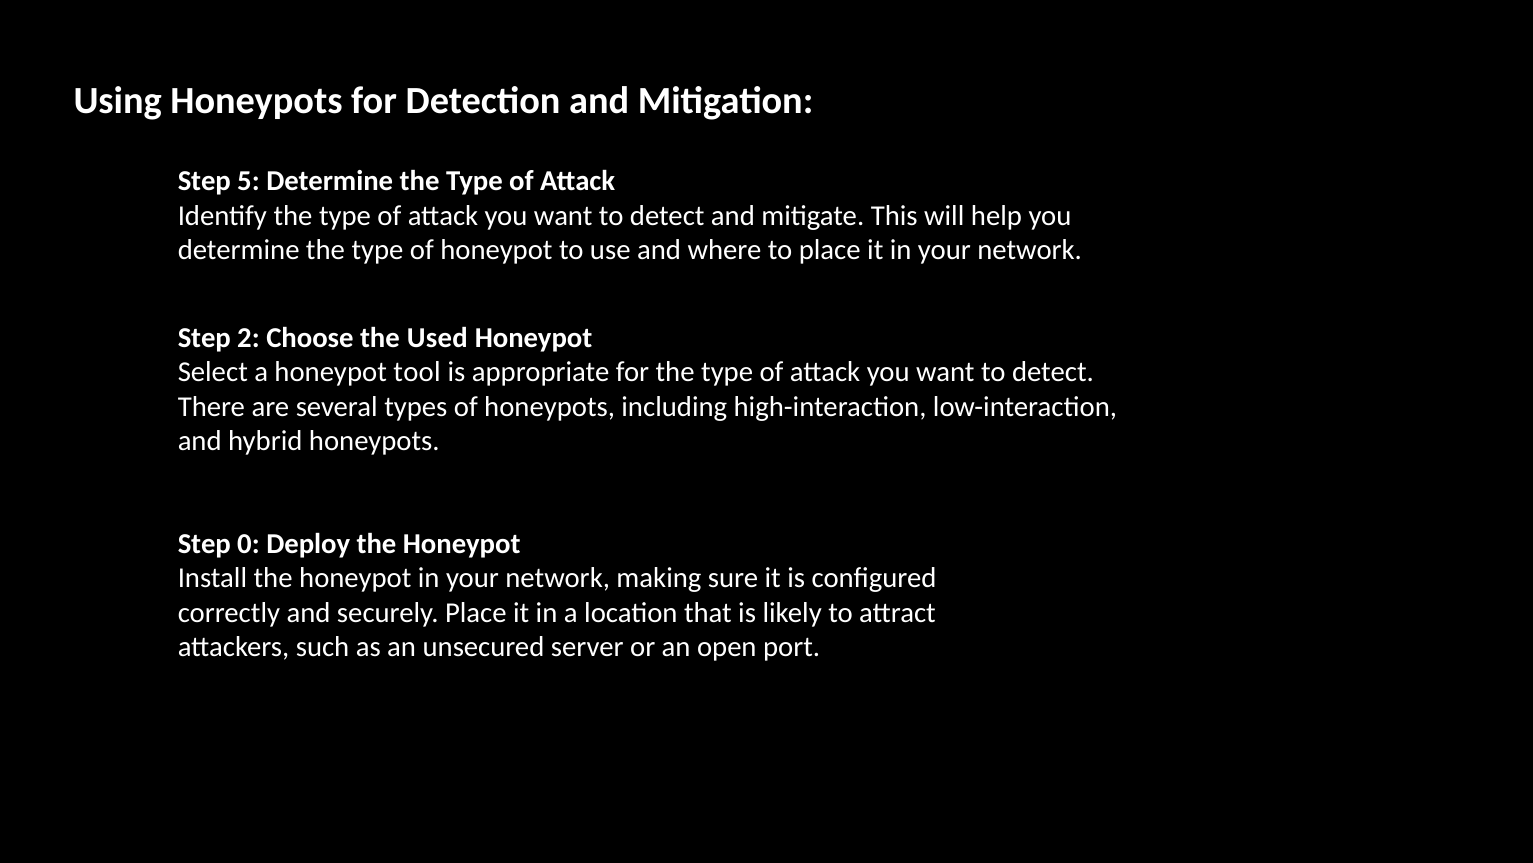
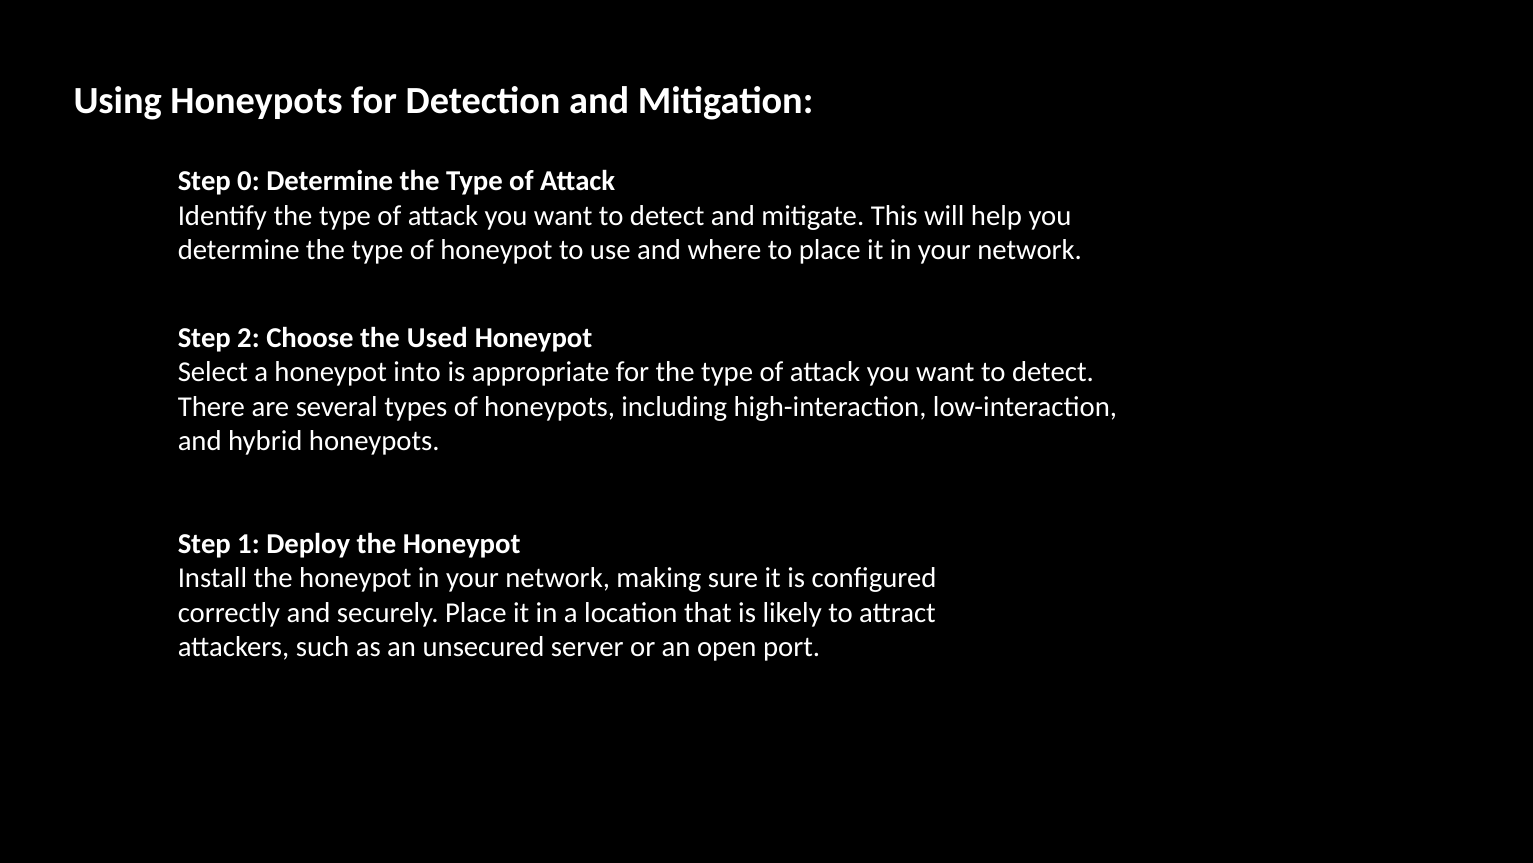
5: 5 -> 0
tool: tool -> into
0: 0 -> 1
